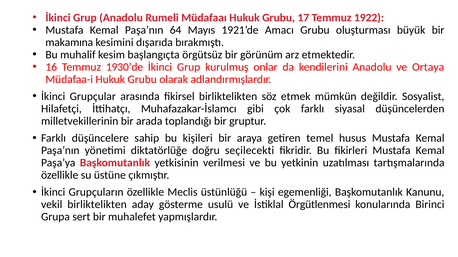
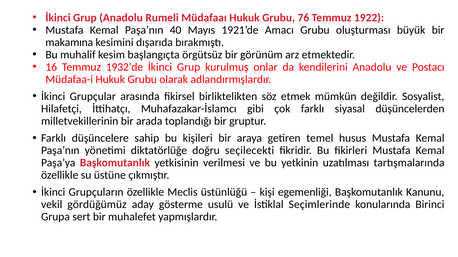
17: 17 -> 76
64: 64 -> 40
1930’de: 1930’de -> 1932’de
Ortaya: Ortaya -> Postacı
vekil birliktelikten: birliktelikten -> gördüğümüz
Örgütlenmesi: Örgütlenmesi -> Seçimlerinde
